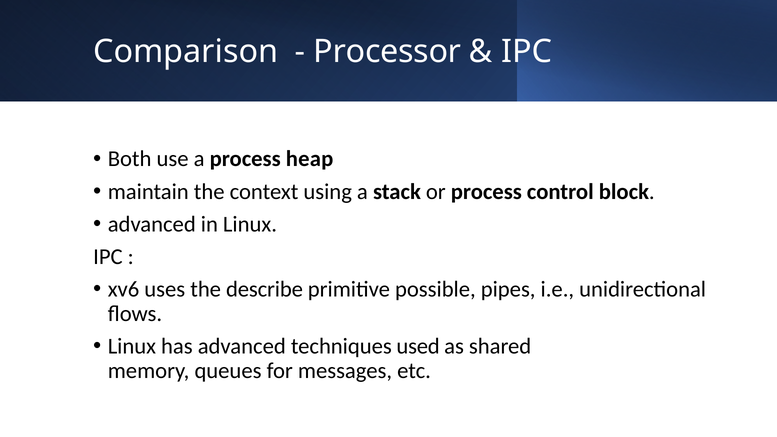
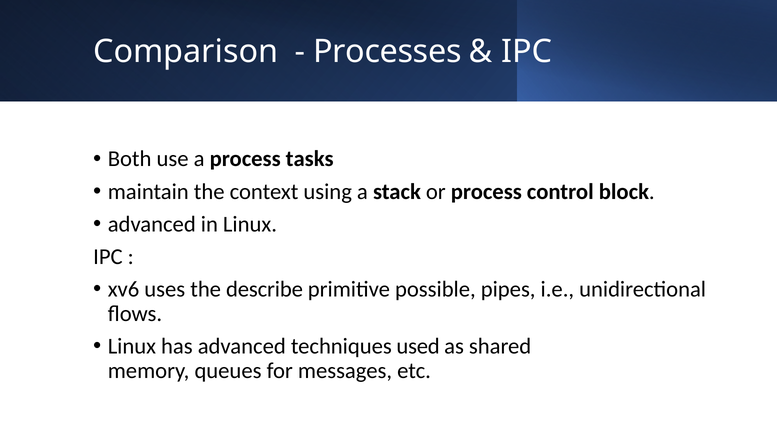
Processor: Processor -> Processes
heap: heap -> tasks
